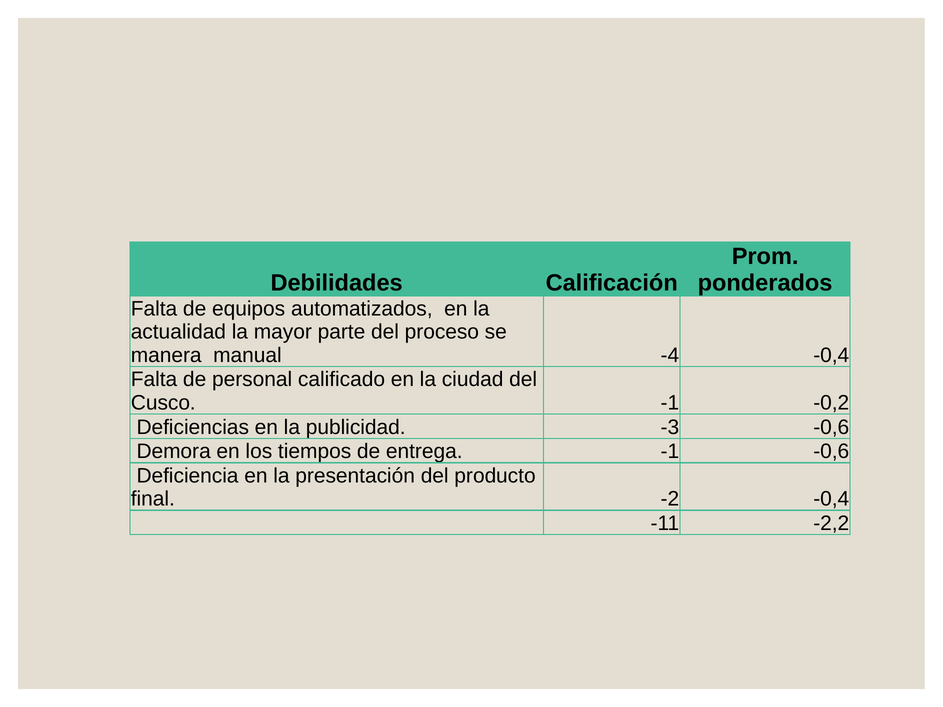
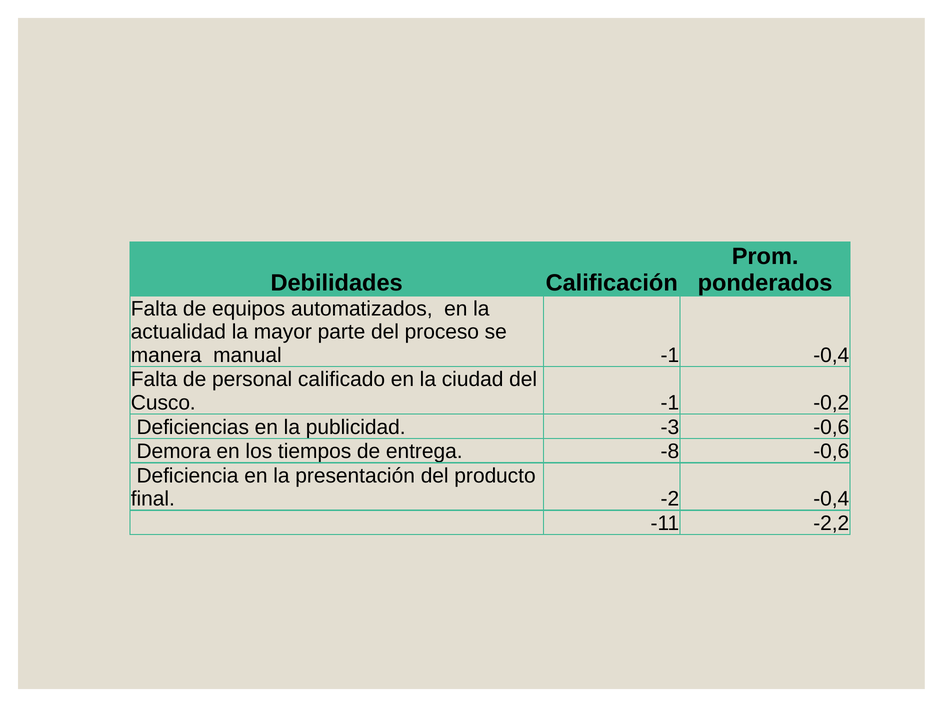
manual -4: -4 -> -1
entrega -1: -1 -> -8
